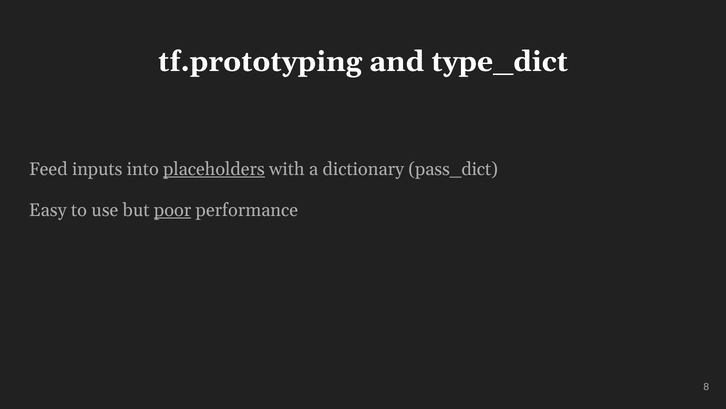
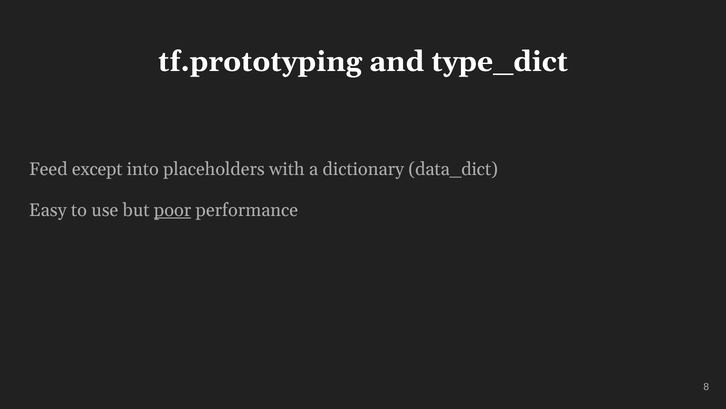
inputs: inputs -> except
placeholders underline: present -> none
pass_dict: pass_dict -> data_dict
